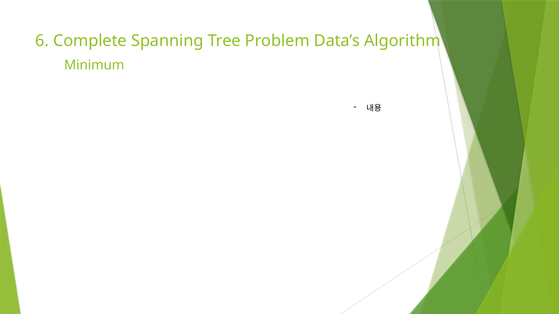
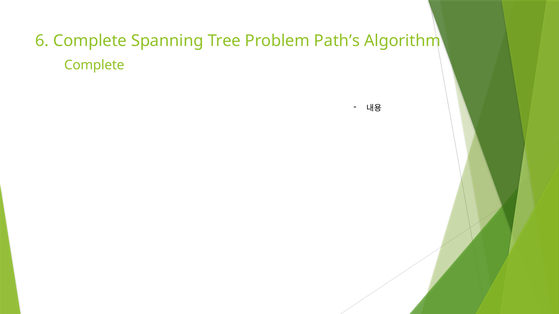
Data’s: Data’s -> Path’s
Minimum at (94, 65): Minimum -> Complete
